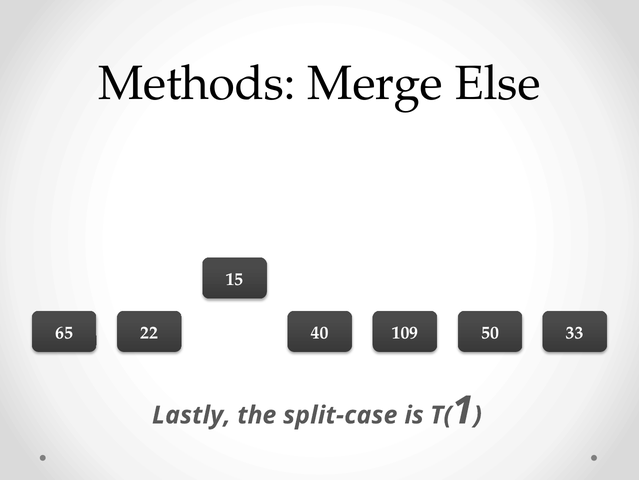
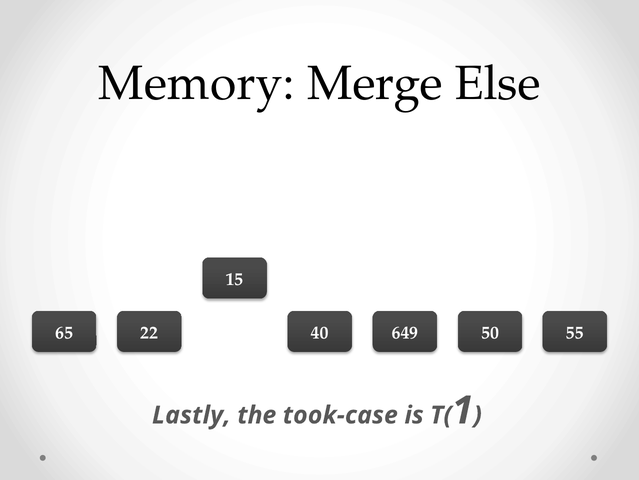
Methods: Methods -> Memory
109: 109 -> 649
33: 33 -> 55
split-case: split-case -> took-case
